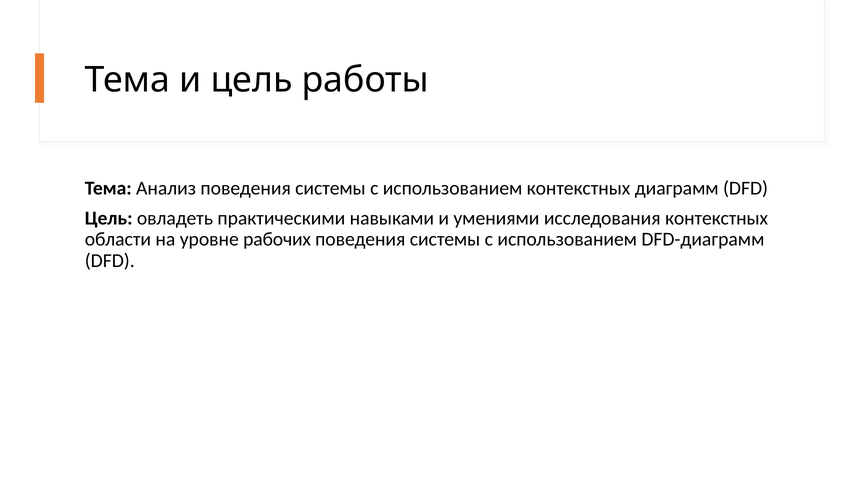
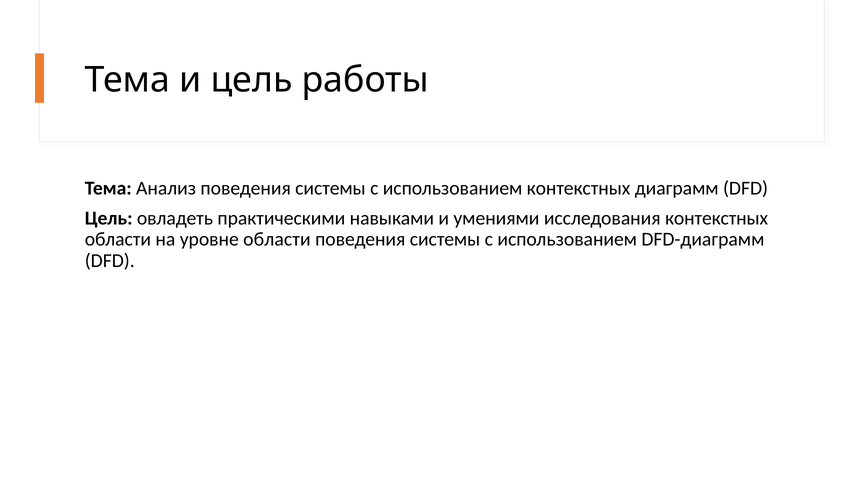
уровне рабочих: рабочих -> области
